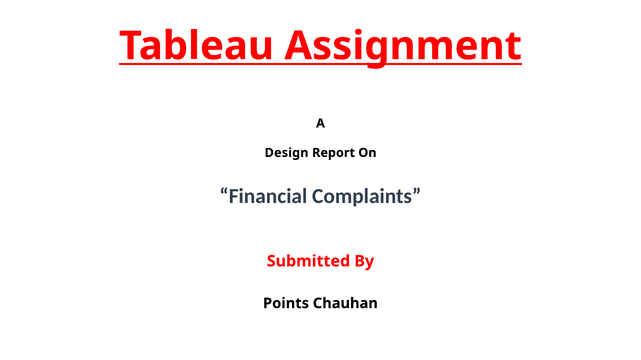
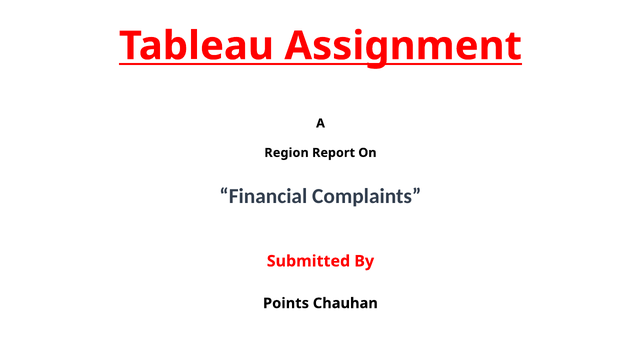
Design: Design -> Region
